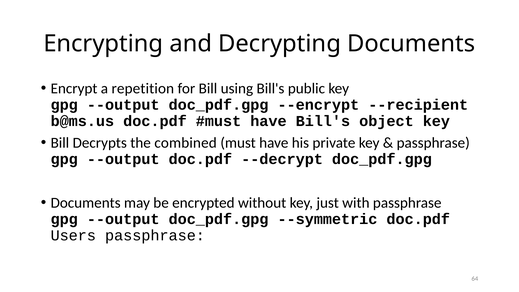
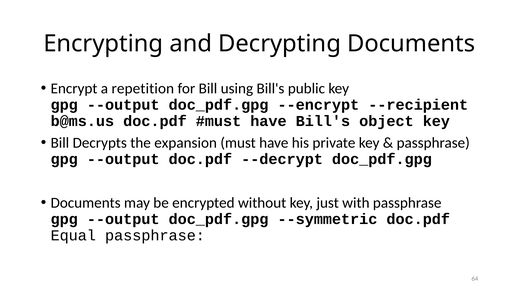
combined: combined -> expansion
Users: Users -> Equal
